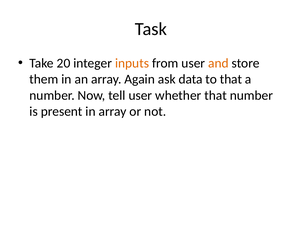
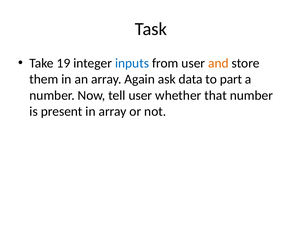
20: 20 -> 19
inputs colour: orange -> blue
to that: that -> part
